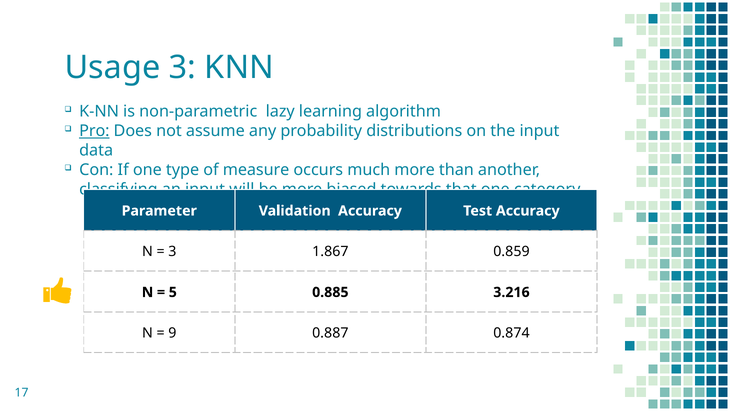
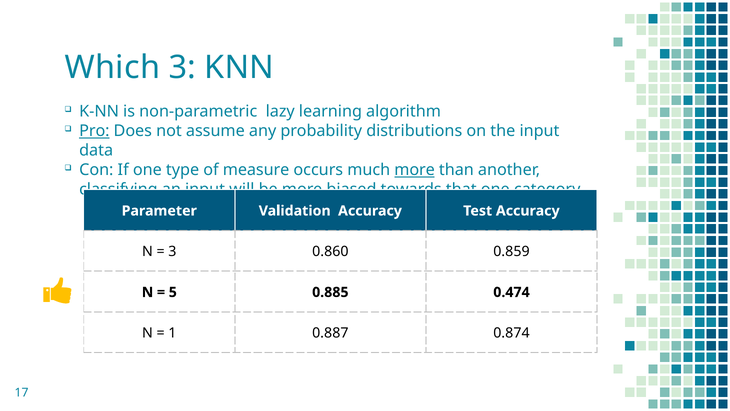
Usage: Usage -> Which
more at (415, 170) underline: none -> present
1.867: 1.867 -> 0.860
3.216: 3.216 -> 0.474
9: 9 -> 1
